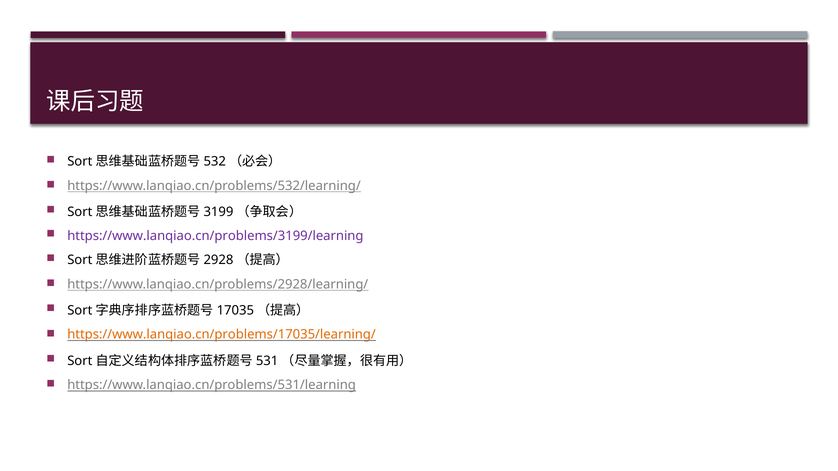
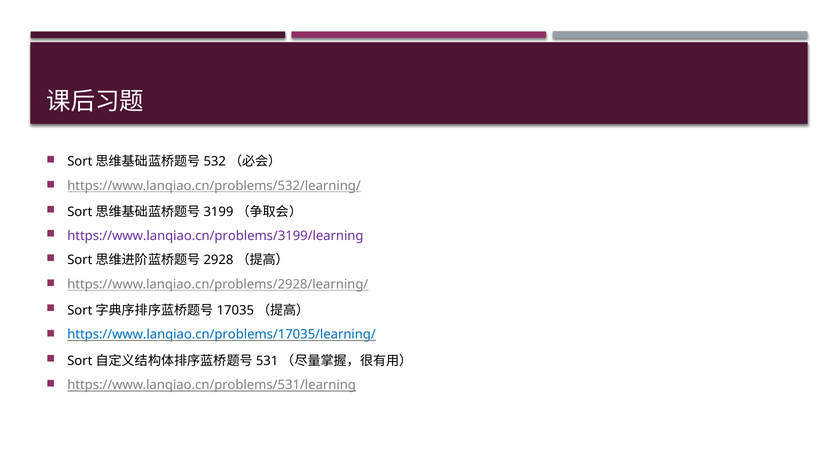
https://www.lanqiao.cn/problems/17035/learning/ colour: orange -> blue
